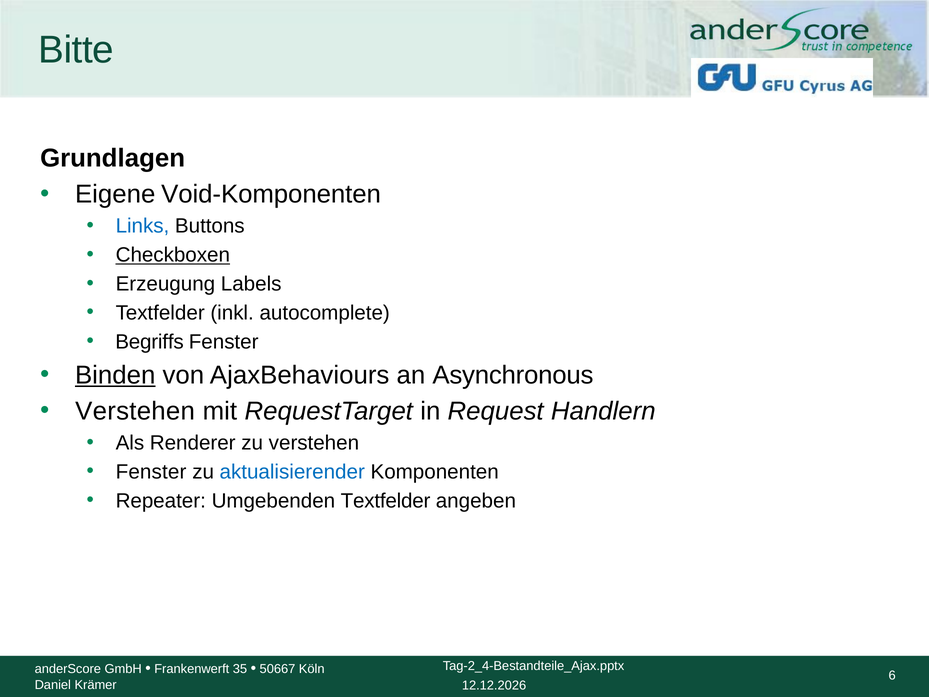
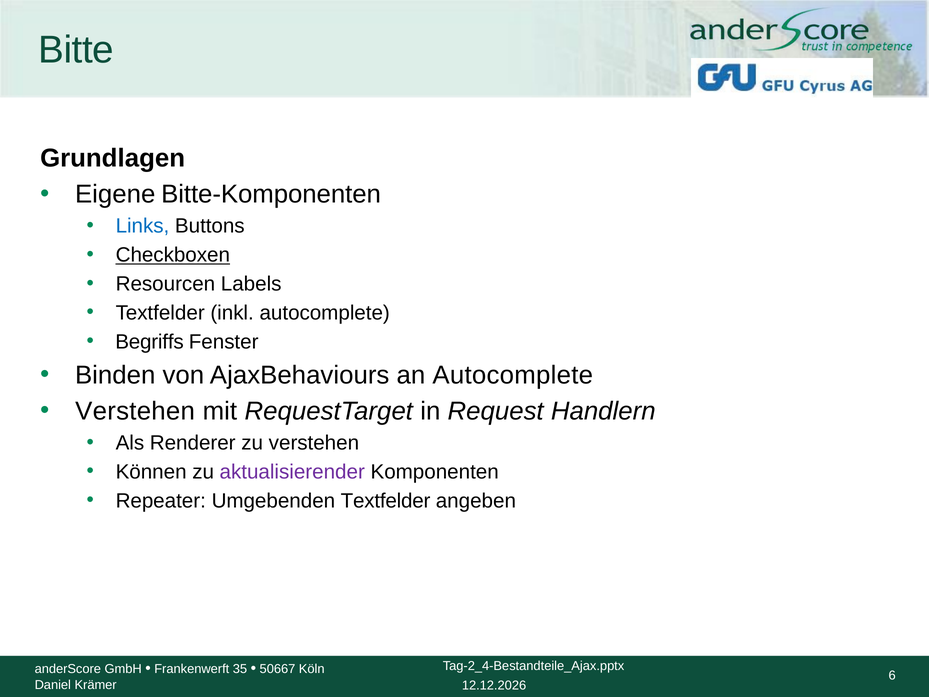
Void-Komponenten: Void-Komponenten -> Bitte-Komponenten
Erzeugung: Erzeugung -> Resourcen
Binden underline: present -> none
an Asynchronous: Asynchronous -> Autocomplete
Fenster at (151, 472): Fenster -> Können
aktualisierender colour: blue -> purple
